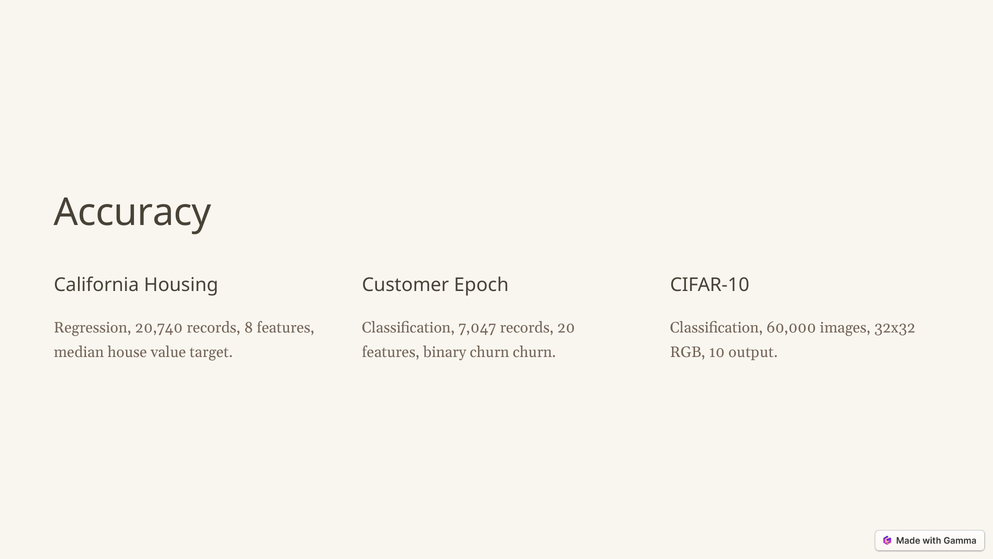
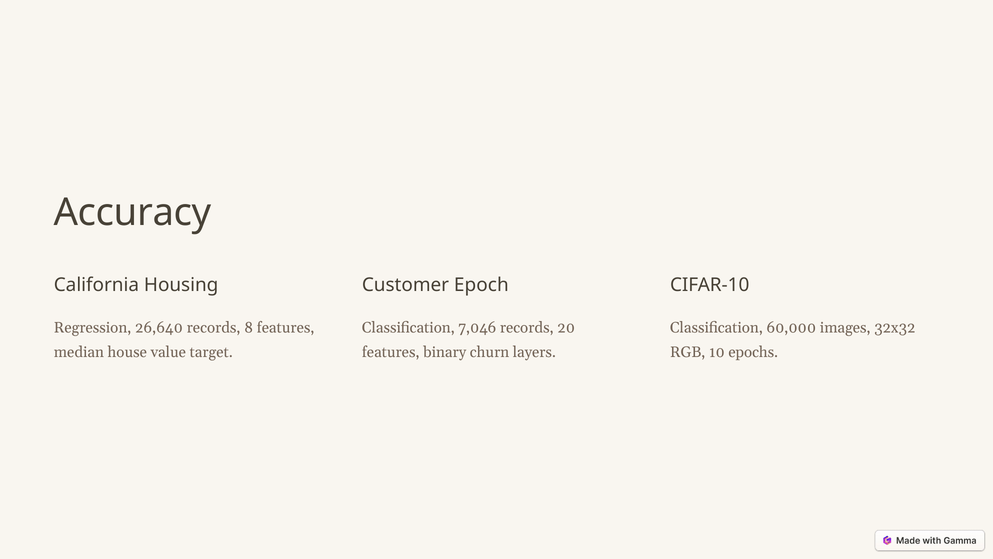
20,740: 20,740 -> 26,640
7,047: 7,047 -> 7,046
churn churn: churn -> layers
output: output -> epochs
